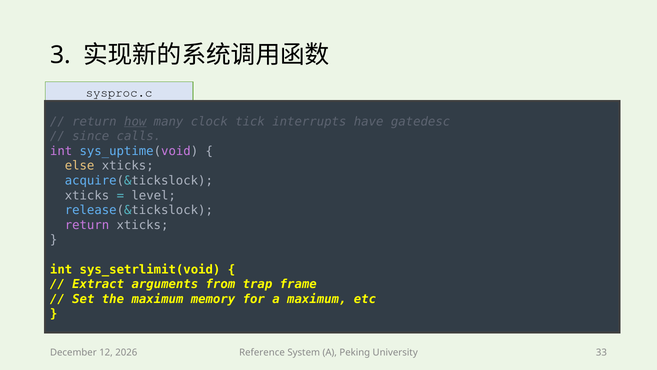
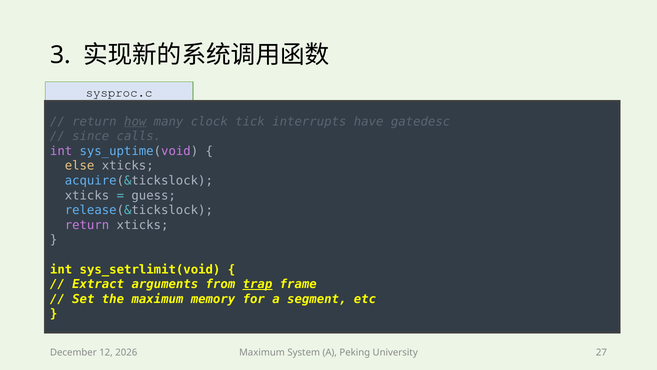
level: level -> guess
trap underline: none -> present
a maximum: maximum -> segment
Reference at (262, 352): Reference -> Maximum
33: 33 -> 27
